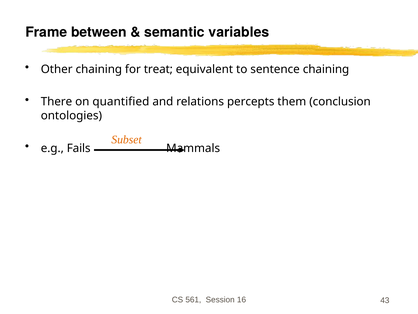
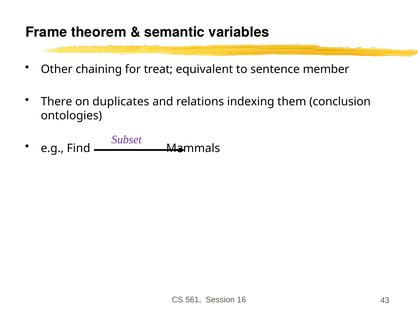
between: between -> theorem
sentence chaining: chaining -> member
quantified: quantified -> duplicates
percepts: percepts -> indexing
Subset colour: orange -> purple
Fails: Fails -> Find
